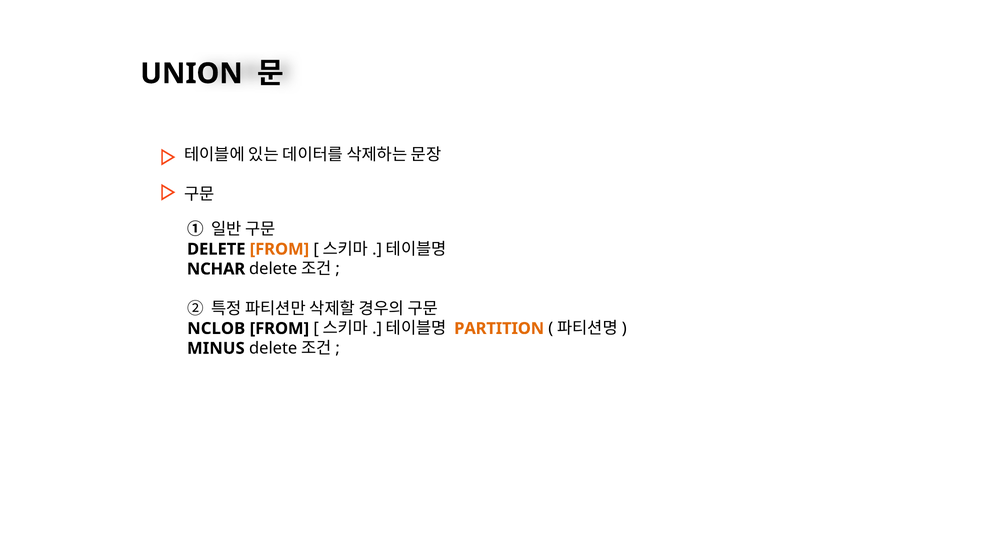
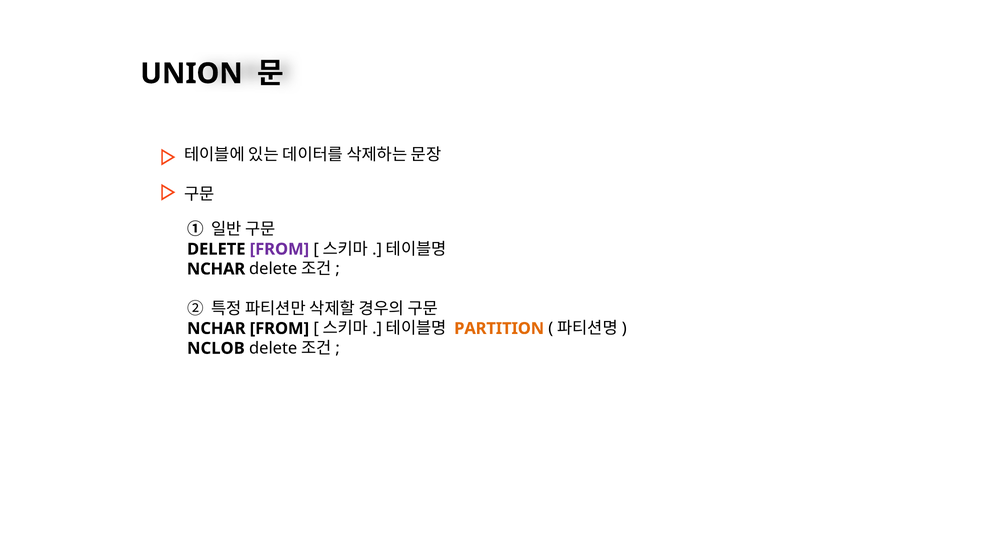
FROM at (279, 249) colour: orange -> purple
NCLOB at (216, 328): NCLOB -> NCHAR
MINUS: MINUS -> NCLOB
